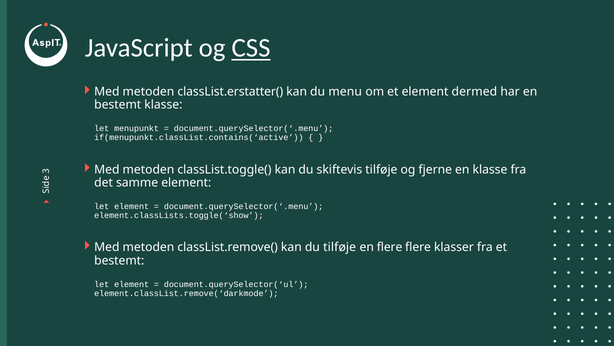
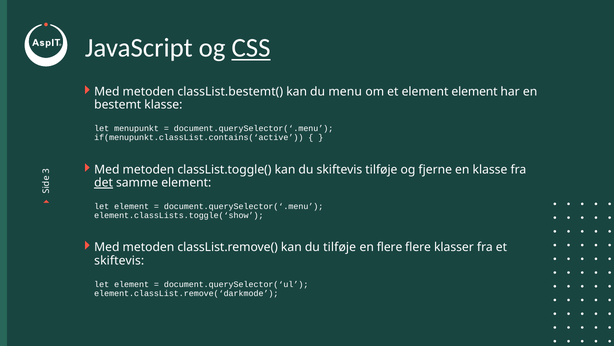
classList.erstatter(: classList.erstatter( -> classList.bestemt(
element dermed: dermed -> element
det underline: none -> present
bestemt at (119, 260): bestemt -> skiftevis
